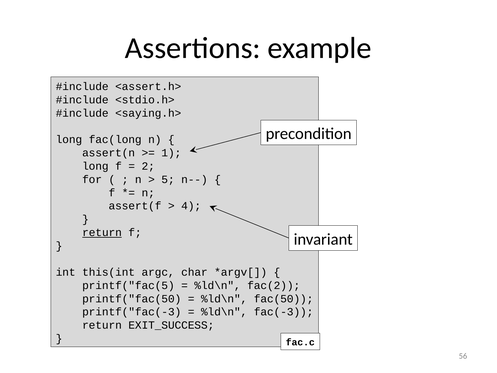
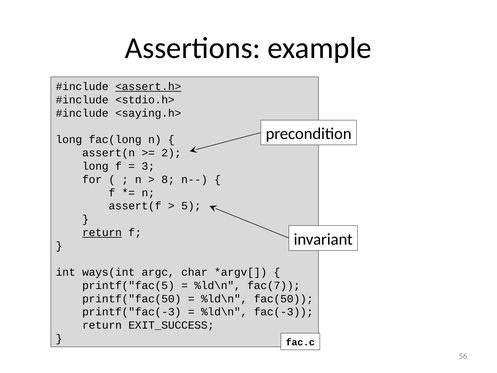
<assert.h> underline: none -> present
1: 1 -> 2
2: 2 -> 3
5: 5 -> 8
4: 4 -> 5
this(int: this(int -> ways(int
fac(2: fac(2 -> fac(7
